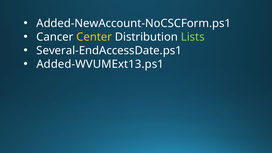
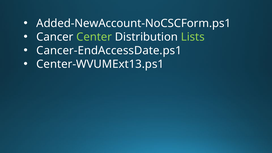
Center colour: yellow -> light green
Several-EndAccessDate.ps1: Several-EndAccessDate.ps1 -> Cancer-EndAccessDate.ps1
Added-WVUMExt13.ps1: Added-WVUMExt13.ps1 -> Center-WVUMExt13.ps1
